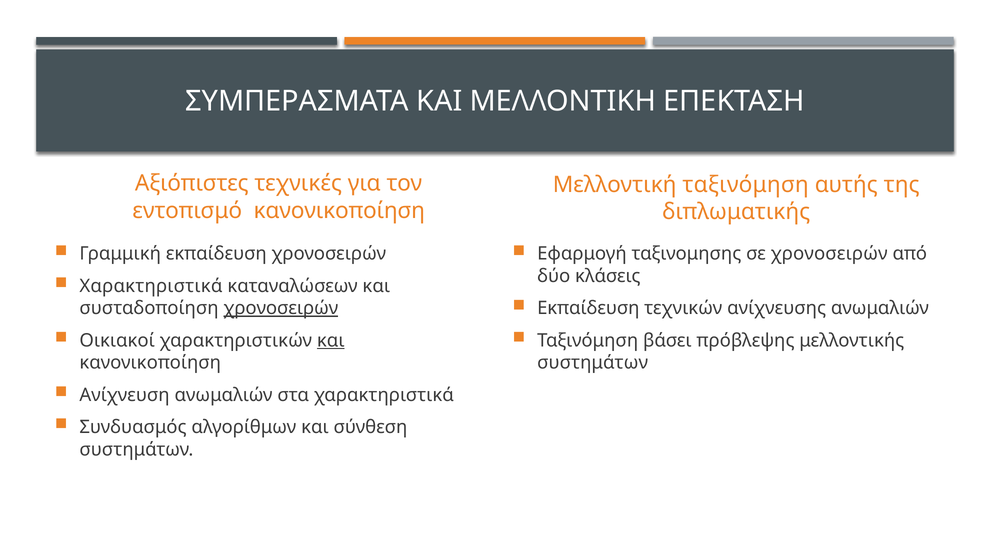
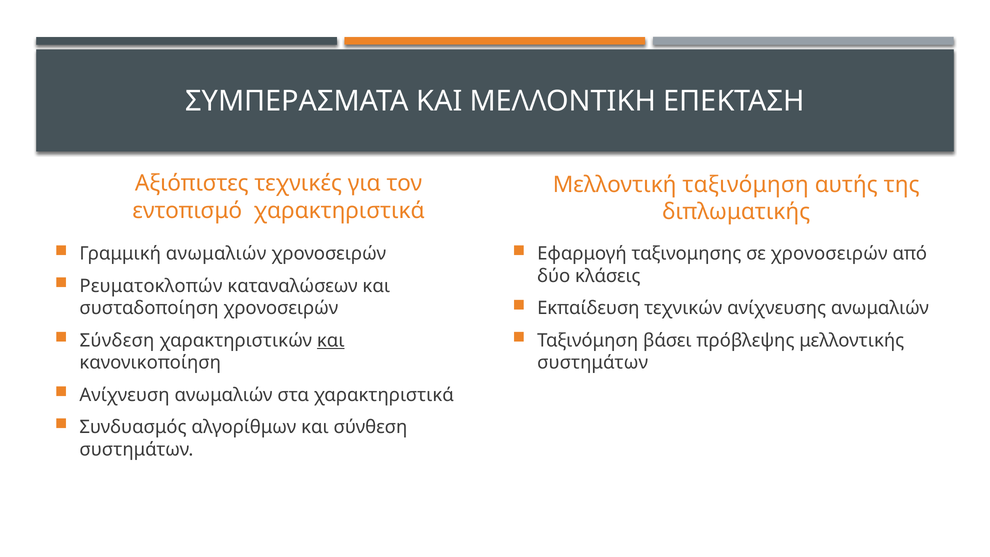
εντοπισμό κανονικοποίηση: κανονικοποίηση -> χαρακτηριστικά
Γραμμική εκπαίδευση: εκπαίδευση -> ανωμαλιών
Χαρακτηριστικά at (151, 286): Χαρακτηριστικά -> Ρευματοκλοπών
χρονοσειρών at (281, 308) underline: present -> none
Οικιακοί: Οικιακοί -> Σύνδεση
